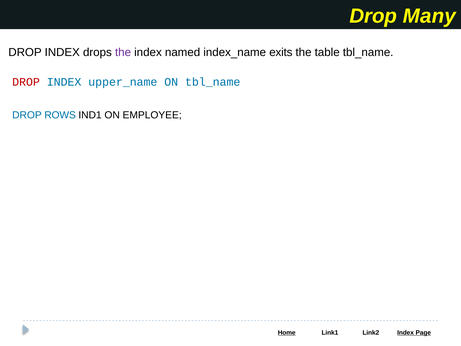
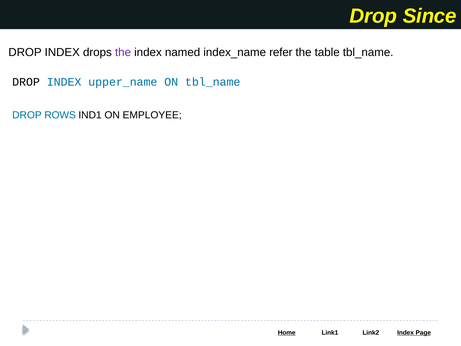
Many: Many -> Since
exits: exits -> refer
DROP at (26, 82) colour: red -> black
